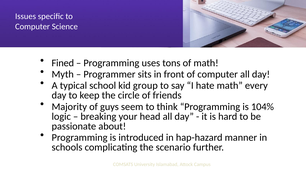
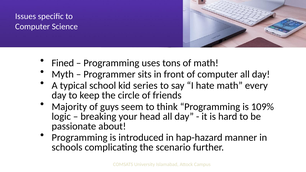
group: group -> series
104%: 104% -> 109%
